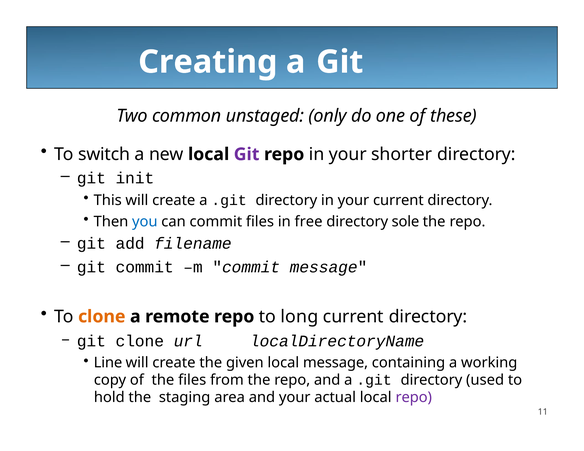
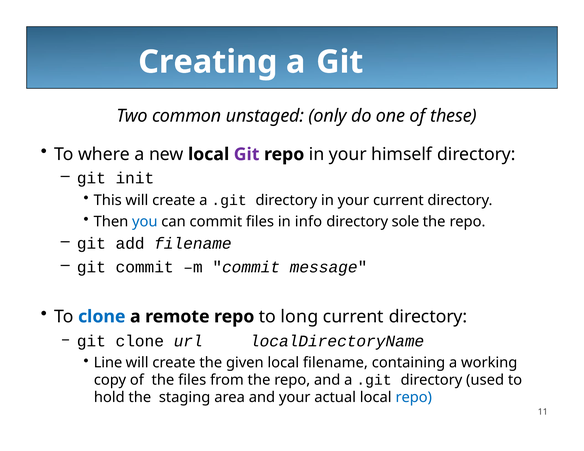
switch: switch -> where
shorter: shorter -> himself
free: free -> info
clone at (102, 317) colour: orange -> blue
local message: message -> filename
repo at (414, 398) colour: purple -> blue
